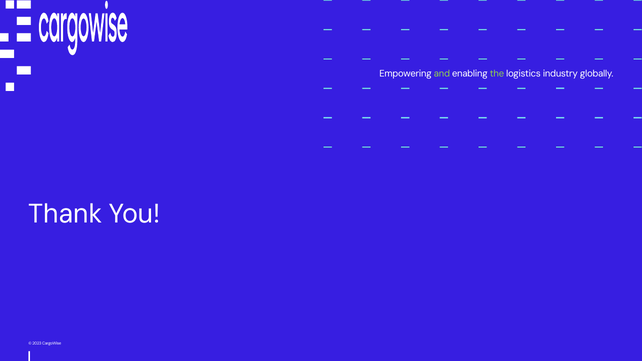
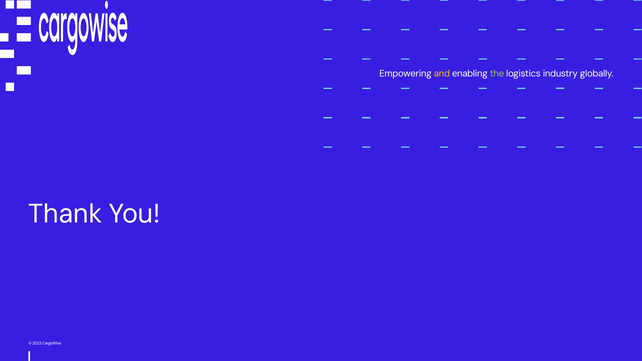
and colour: light green -> yellow
